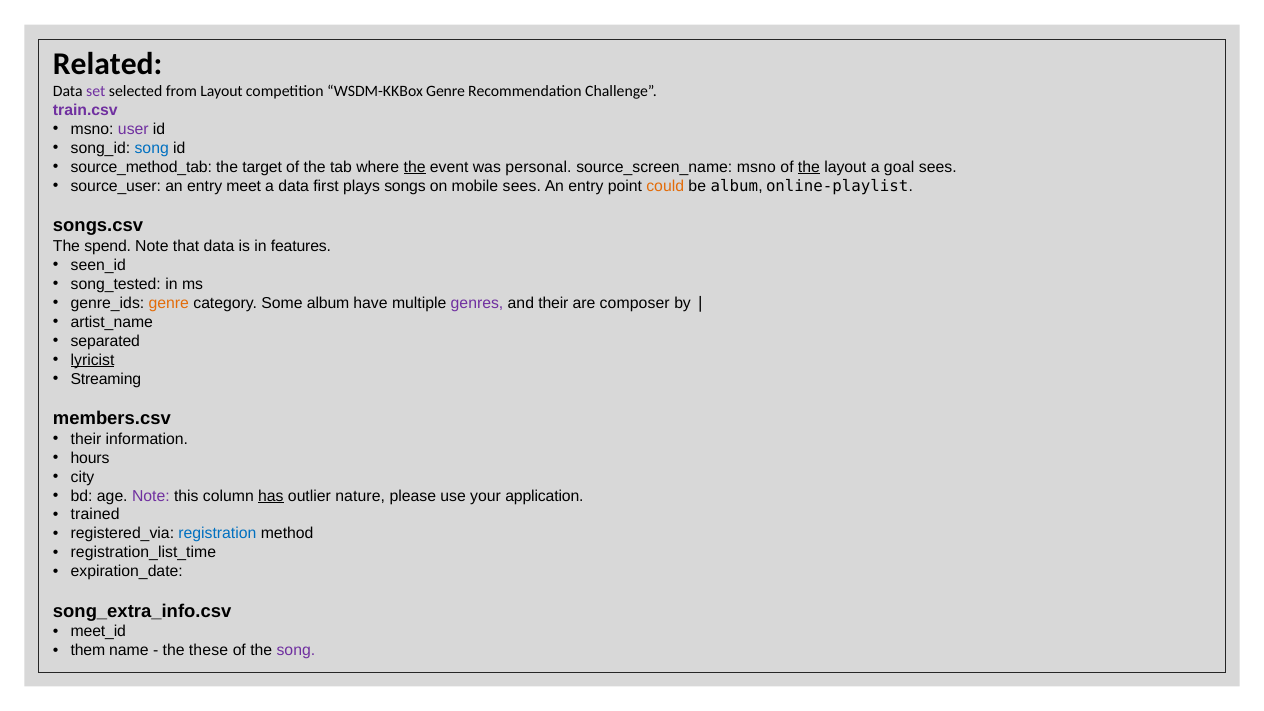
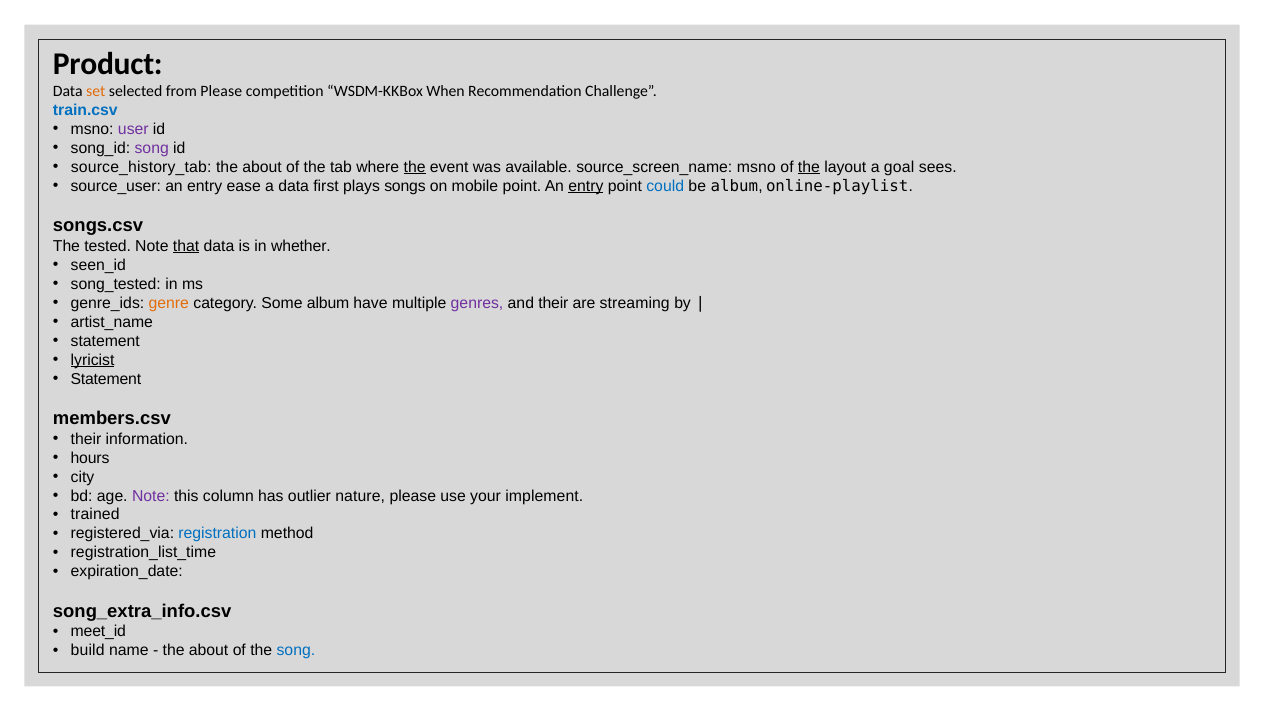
Related: Related -> Product
set colour: purple -> orange
from Layout: Layout -> Please
WSDM-KKBox Genre: Genre -> When
train.csv colour: purple -> blue
song at (152, 148) colour: blue -> purple
source_method_tab: source_method_tab -> source_history_tab
target at (262, 167): target -> about
personal: personal -> available
meet: meet -> ease
mobile sees: sees -> point
entry at (586, 186) underline: none -> present
could colour: orange -> blue
spend: spend -> tested
that underline: none -> present
features: features -> whether
composer: composer -> streaming
separated at (105, 341): separated -> statement
Streaming at (106, 379): Streaming -> Statement
has underline: present -> none
application: application -> implement
them: them -> build
these at (209, 651): these -> about
song at (296, 651) colour: purple -> blue
